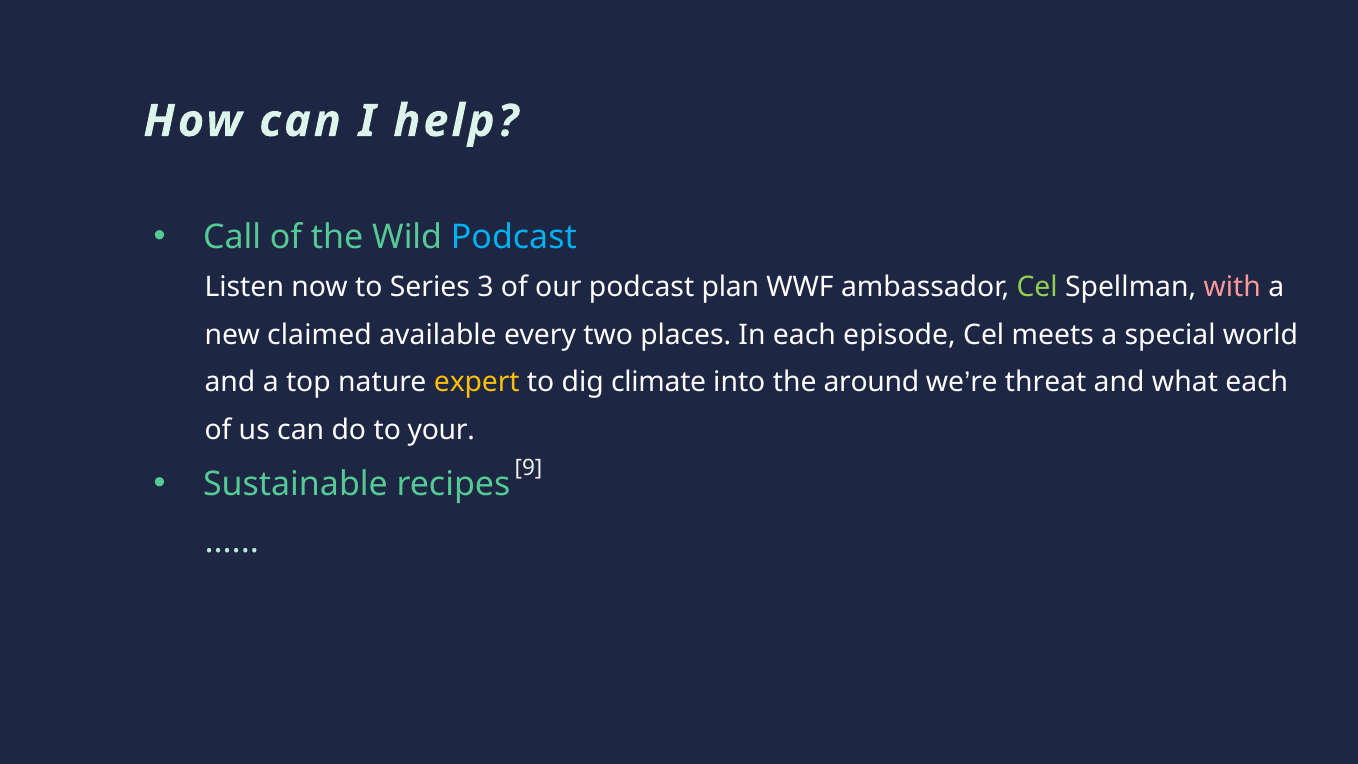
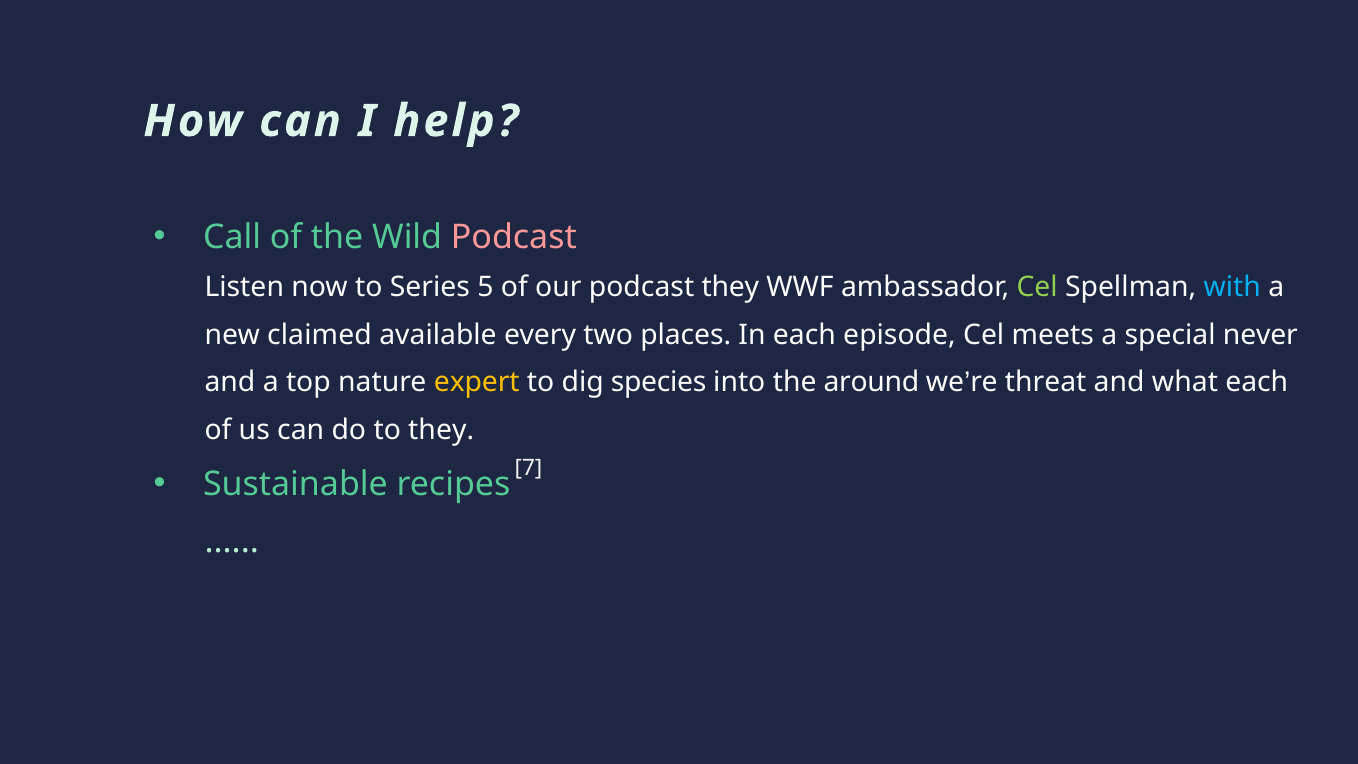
Podcast at (514, 237) colour: light blue -> pink
3: 3 -> 5
podcast plan: plan -> they
with colour: pink -> light blue
world: world -> never
climate: climate -> species
to your: your -> they
9: 9 -> 7
